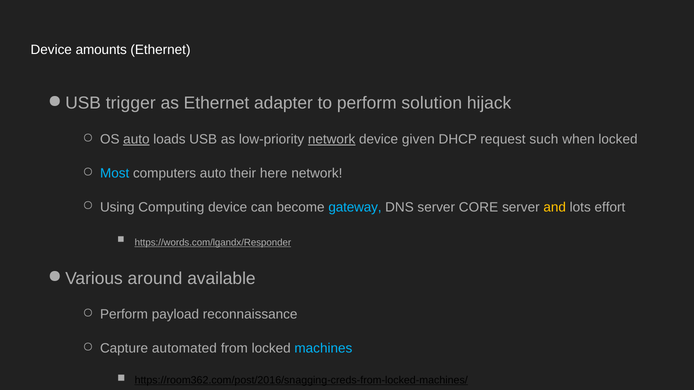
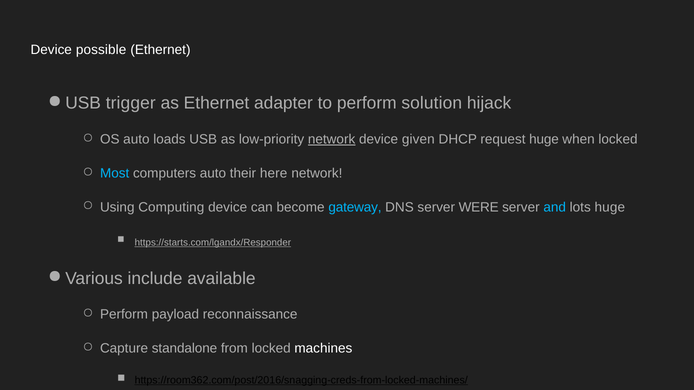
amounts: amounts -> possible
auto at (136, 139) underline: present -> none
request such: such -> huge
CORE: CORE -> WERE
and colour: yellow -> light blue
lots effort: effort -> huge
https://words.com/lgandx/Responder: https://words.com/lgandx/Responder -> https://starts.com/lgandx/Responder
around: around -> include
automated: automated -> standalone
machines colour: light blue -> white
